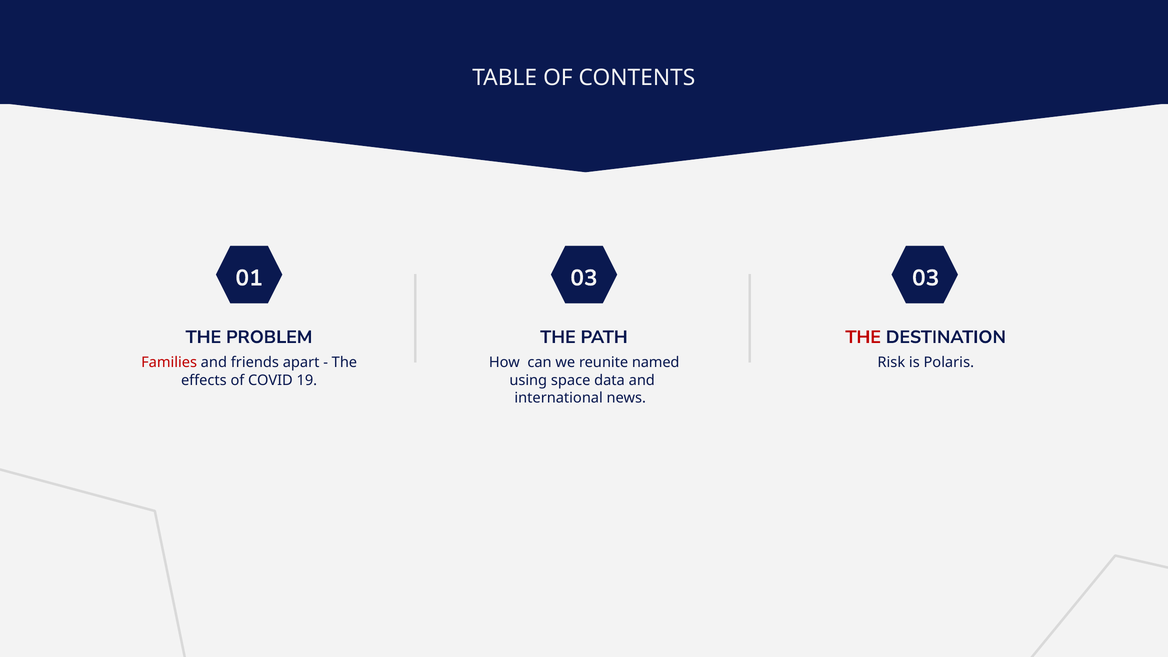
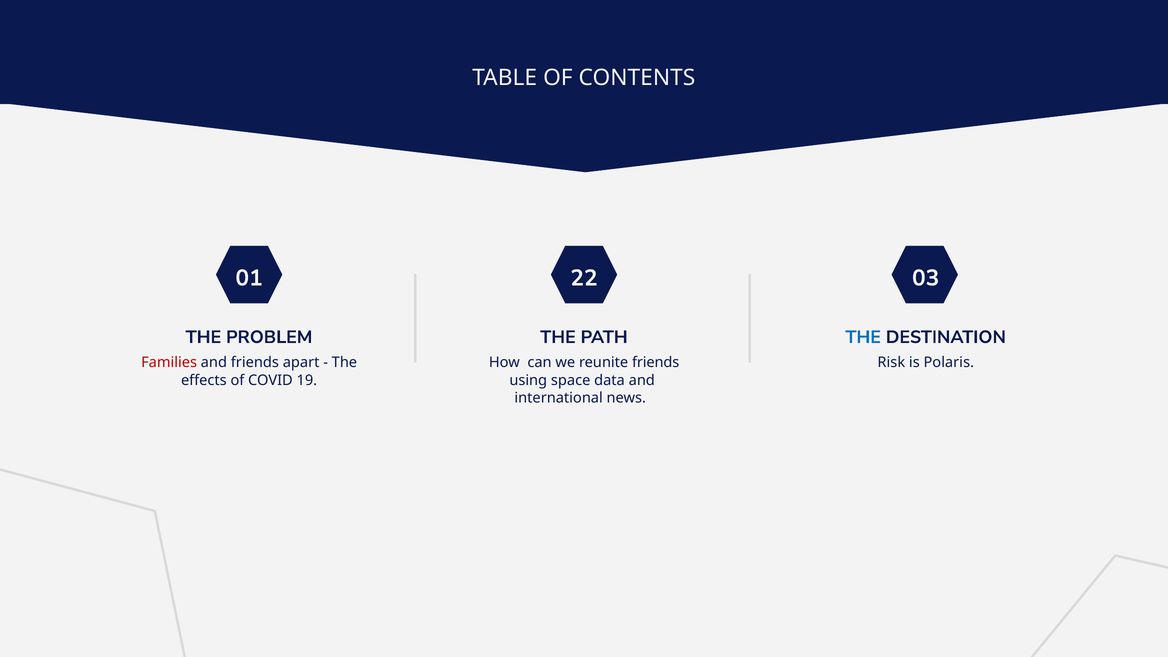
01 03: 03 -> 22
THE at (863, 337) colour: red -> blue
reunite named: named -> friends
